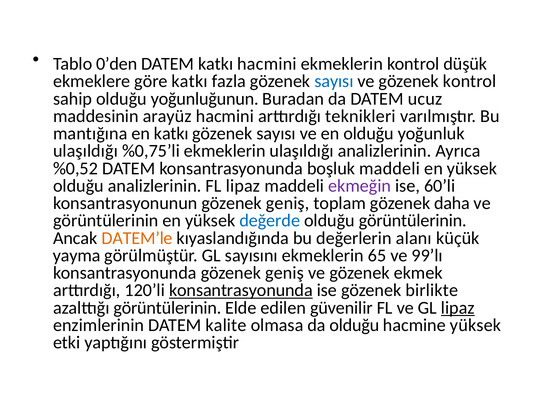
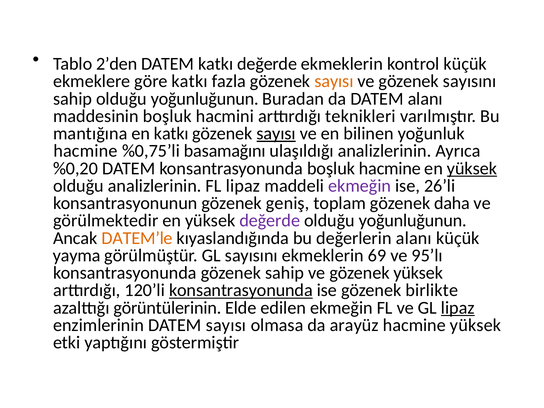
0’den: 0’den -> 2’den
katkı hacmini: hacmini -> değerde
kontrol düşük: düşük -> küçük
sayısı at (334, 81) colour: blue -> orange
gözenek kontrol: kontrol -> sayısını
DATEM ucuz: ucuz -> alanı
maddesinin arayüz: arayüz -> boşluk
sayısı at (276, 134) underline: none -> present
en olduğu: olduğu -> bilinen
ulaşıldığı at (85, 151): ulaşıldığı -> hacmine
%0,75’li ekmeklerin: ekmeklerin -> basamağını
%0,52: %0,52 -> %0,20
boşluk maddeli: maddeli -> hacmine
yüksek at (472, 168) underline: none -> present
60’li: 60’li -> 26’li
görüntülerinin at (106, 221): görüntülerinin -> görülmektedir
değerde at (270, 221) colour: blue -> purple
görüntülerinin at (413, 221): görüntülerinin -> yoğunluğunun
65: 65 -> 69
99’lı: 99’lı -> 95’lı
konsantrasyonunda gözenek geniş: geniş -> sahip
gözenek ekmek: ekmek -> yüksek
edilen güvenilir: güvenilir -> ekmeğin
DATEM kalite: kalite -> sayısı
da olduğu: olduğu -> arayüz
